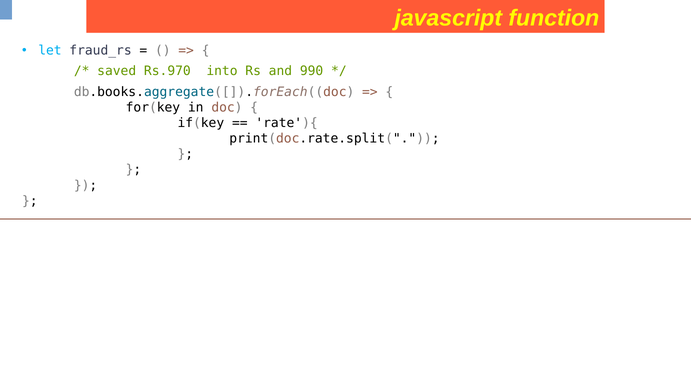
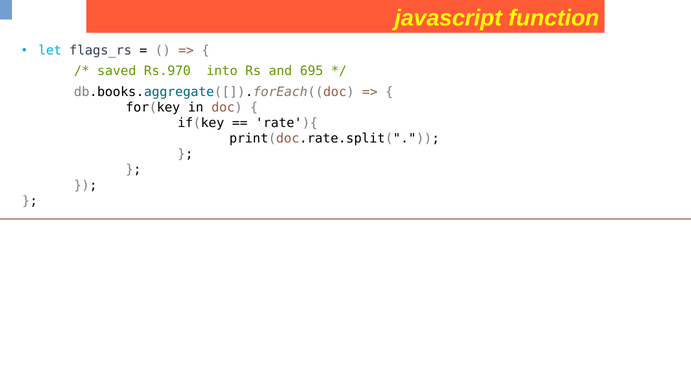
fraud_rs: fraud_rs -> flags_rs
990: 990 -> 695
